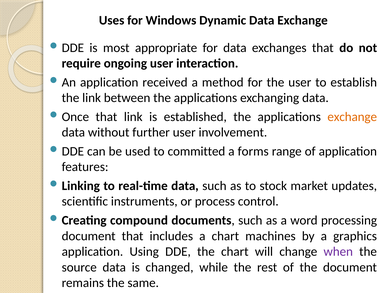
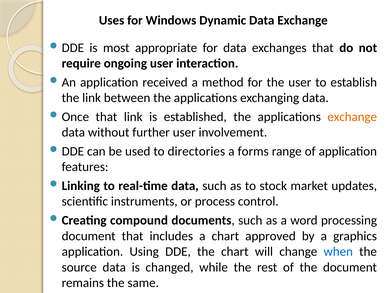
committed: committed -> directories
machines: machines -> approved
when colour: purple -> blue
